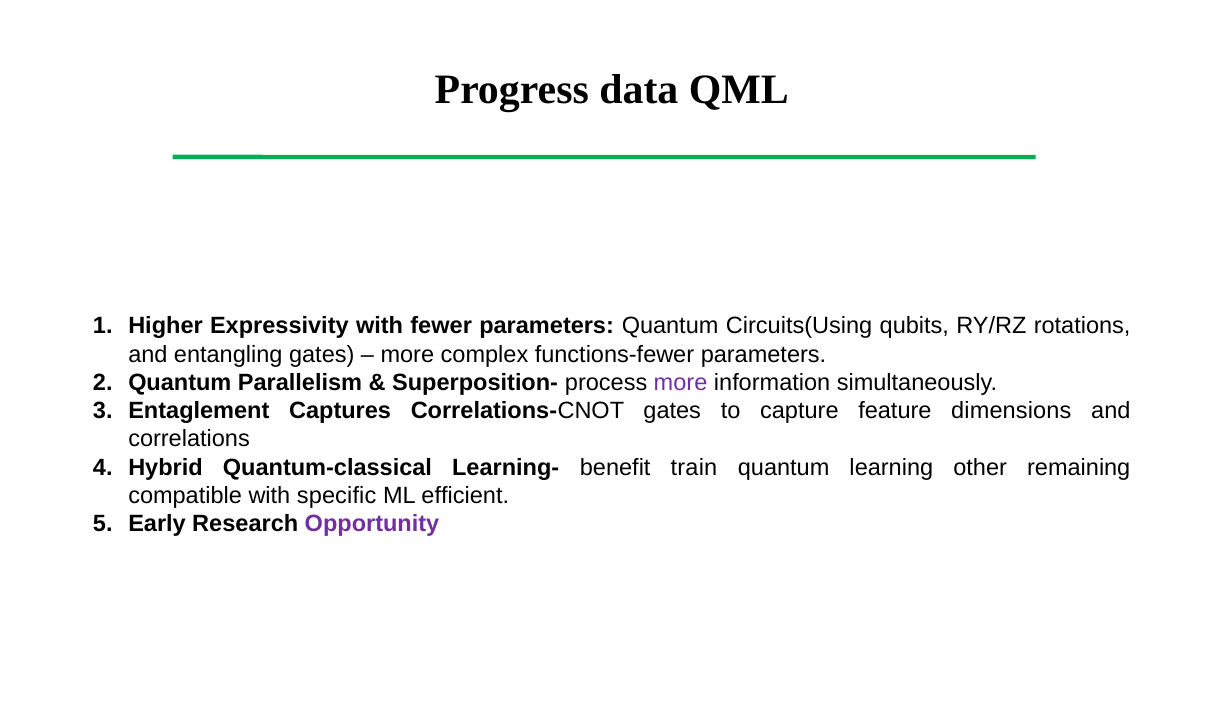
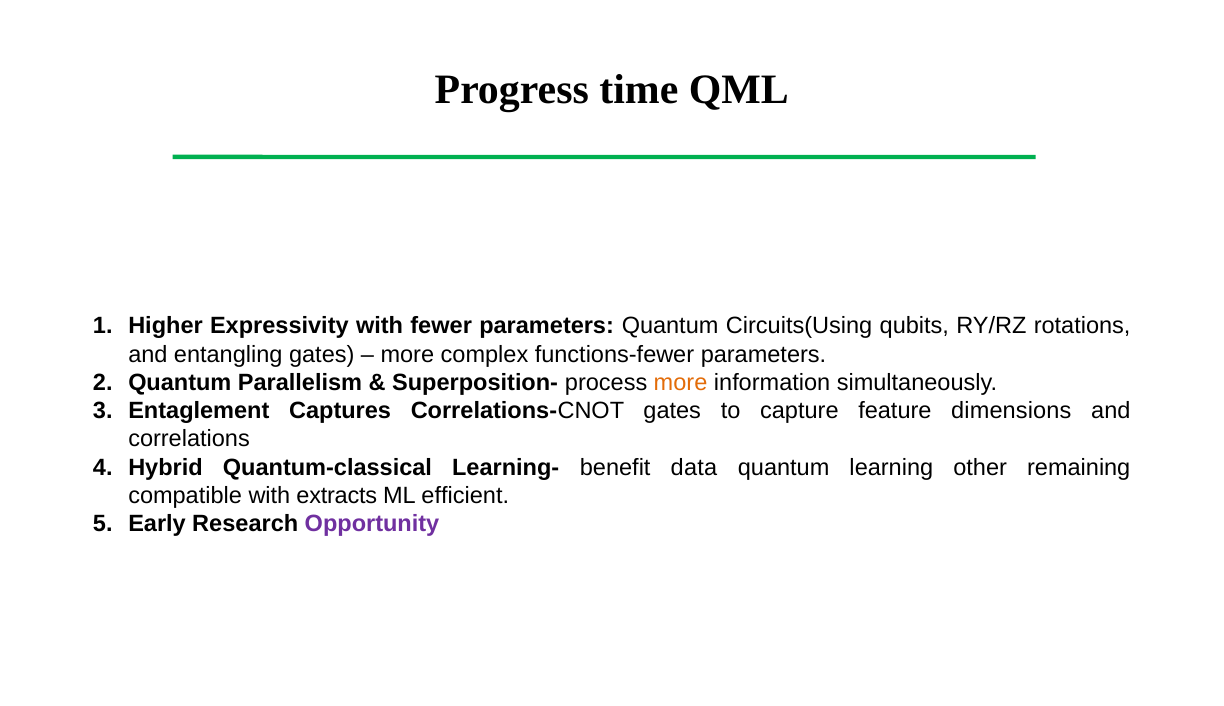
data: data -> time
more at (681, 383) colour: purple -> orange
train: train -> data
specific: specific -> extracts
